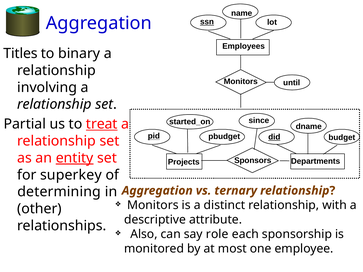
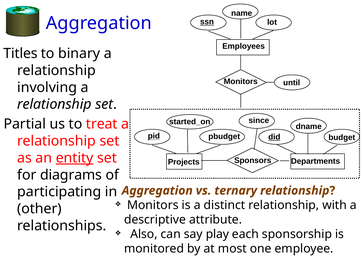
treat underline: present -> none
superkey: superkey -> diagrams
determining: determining -> participating
role: role -> play
